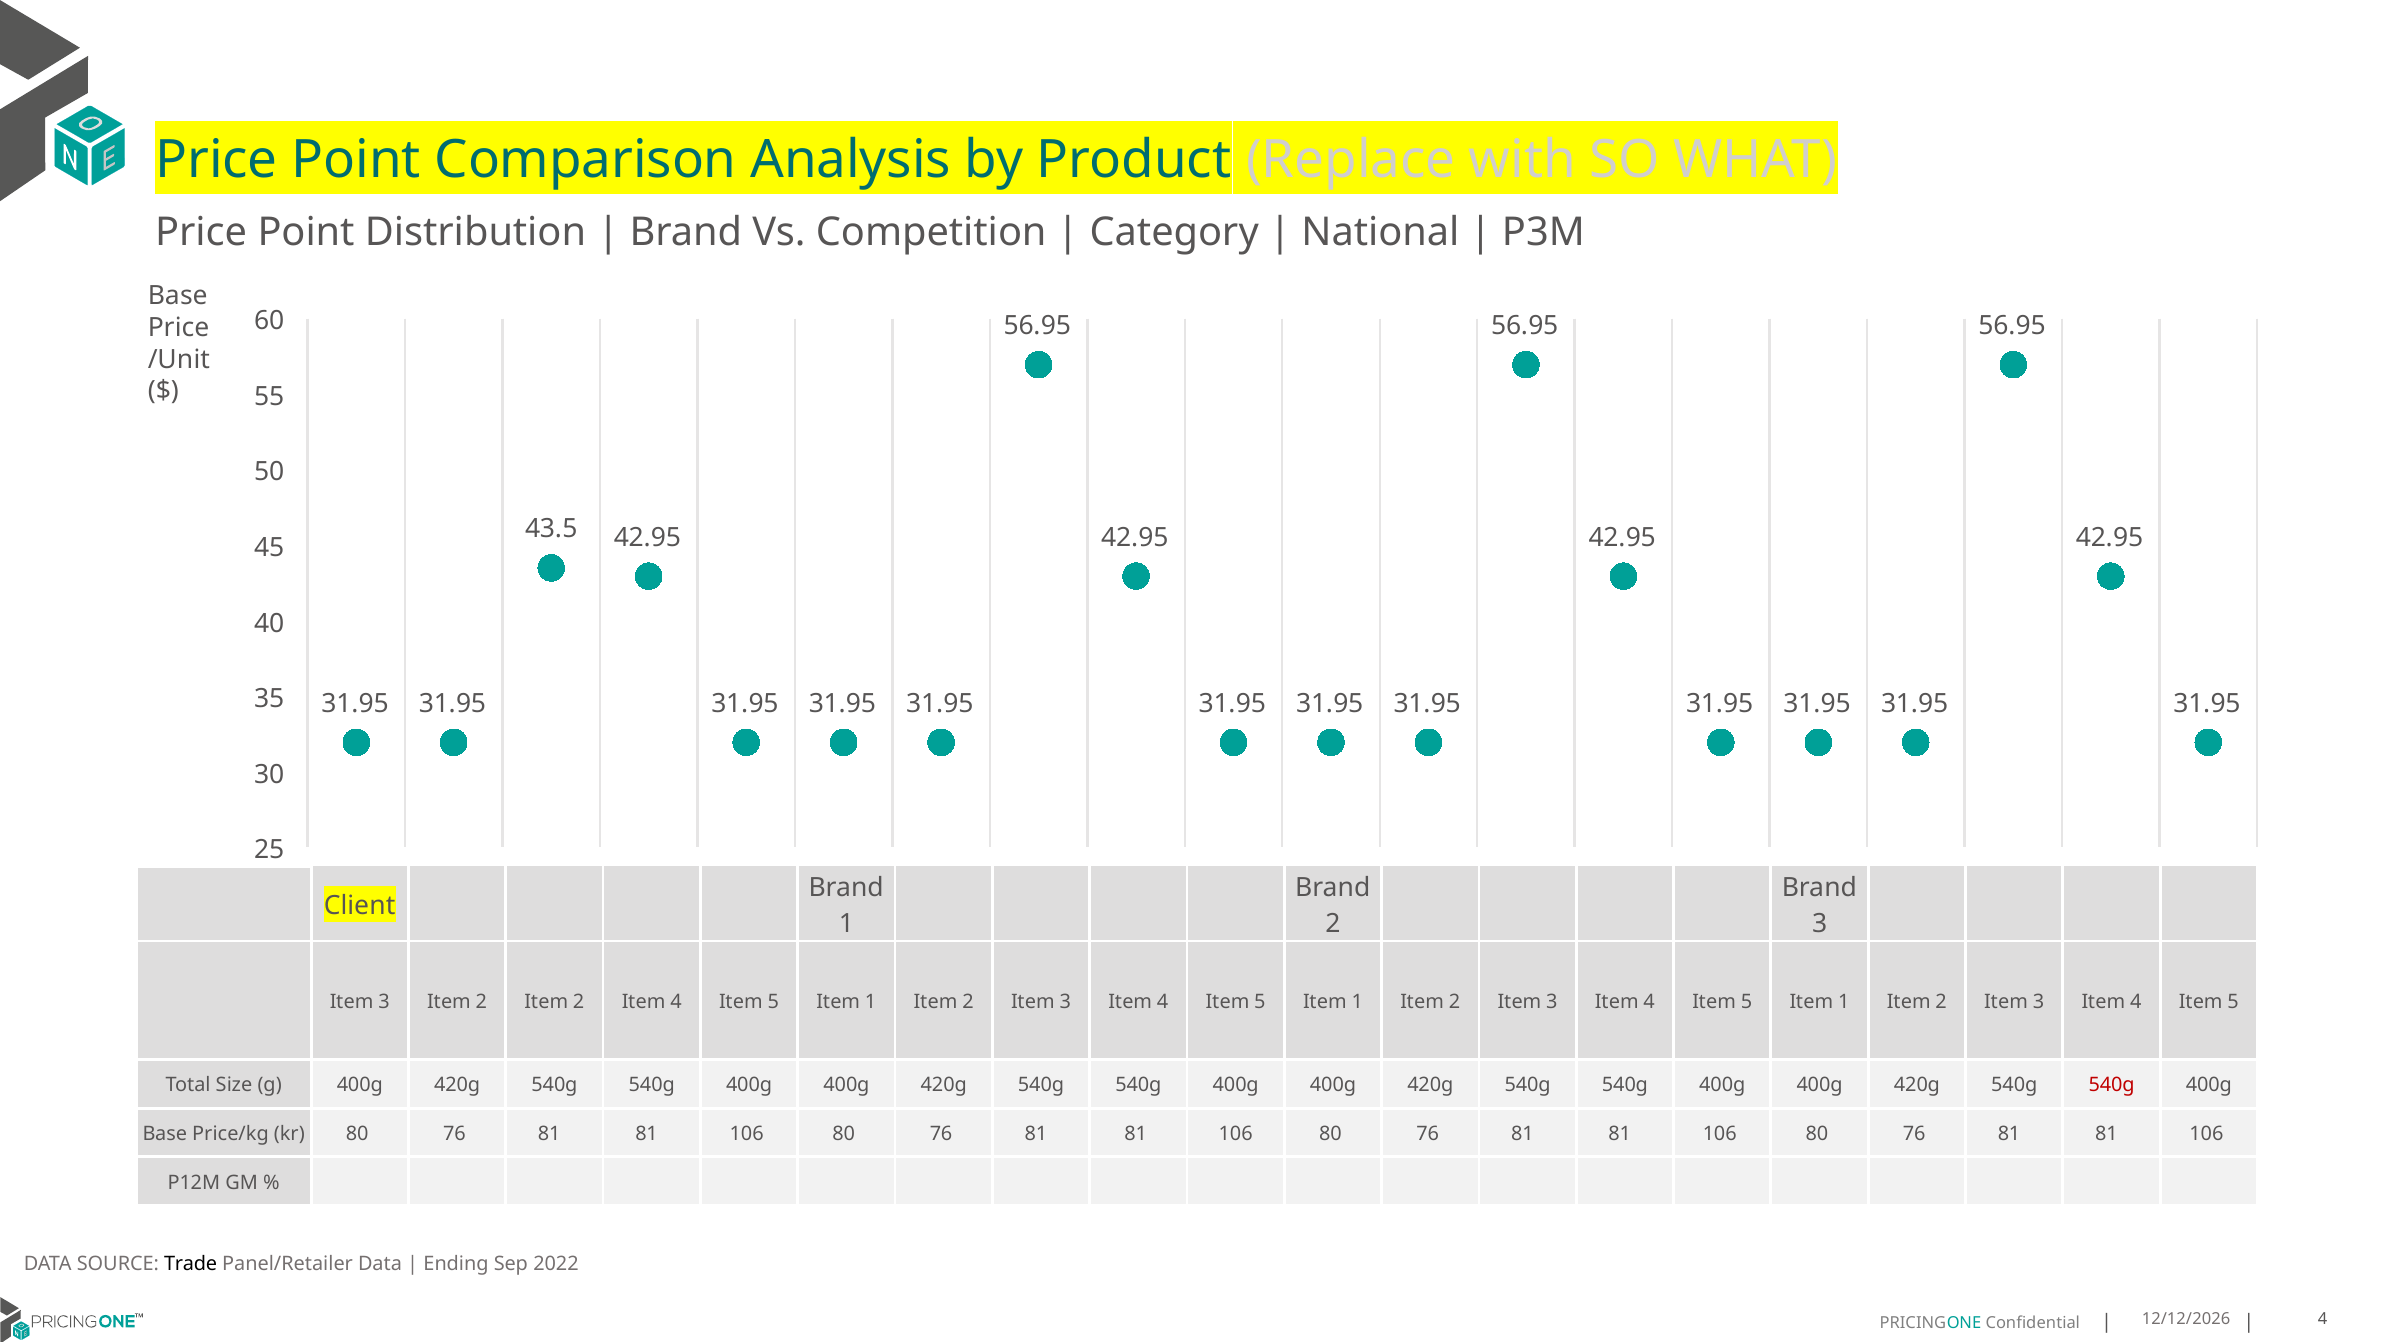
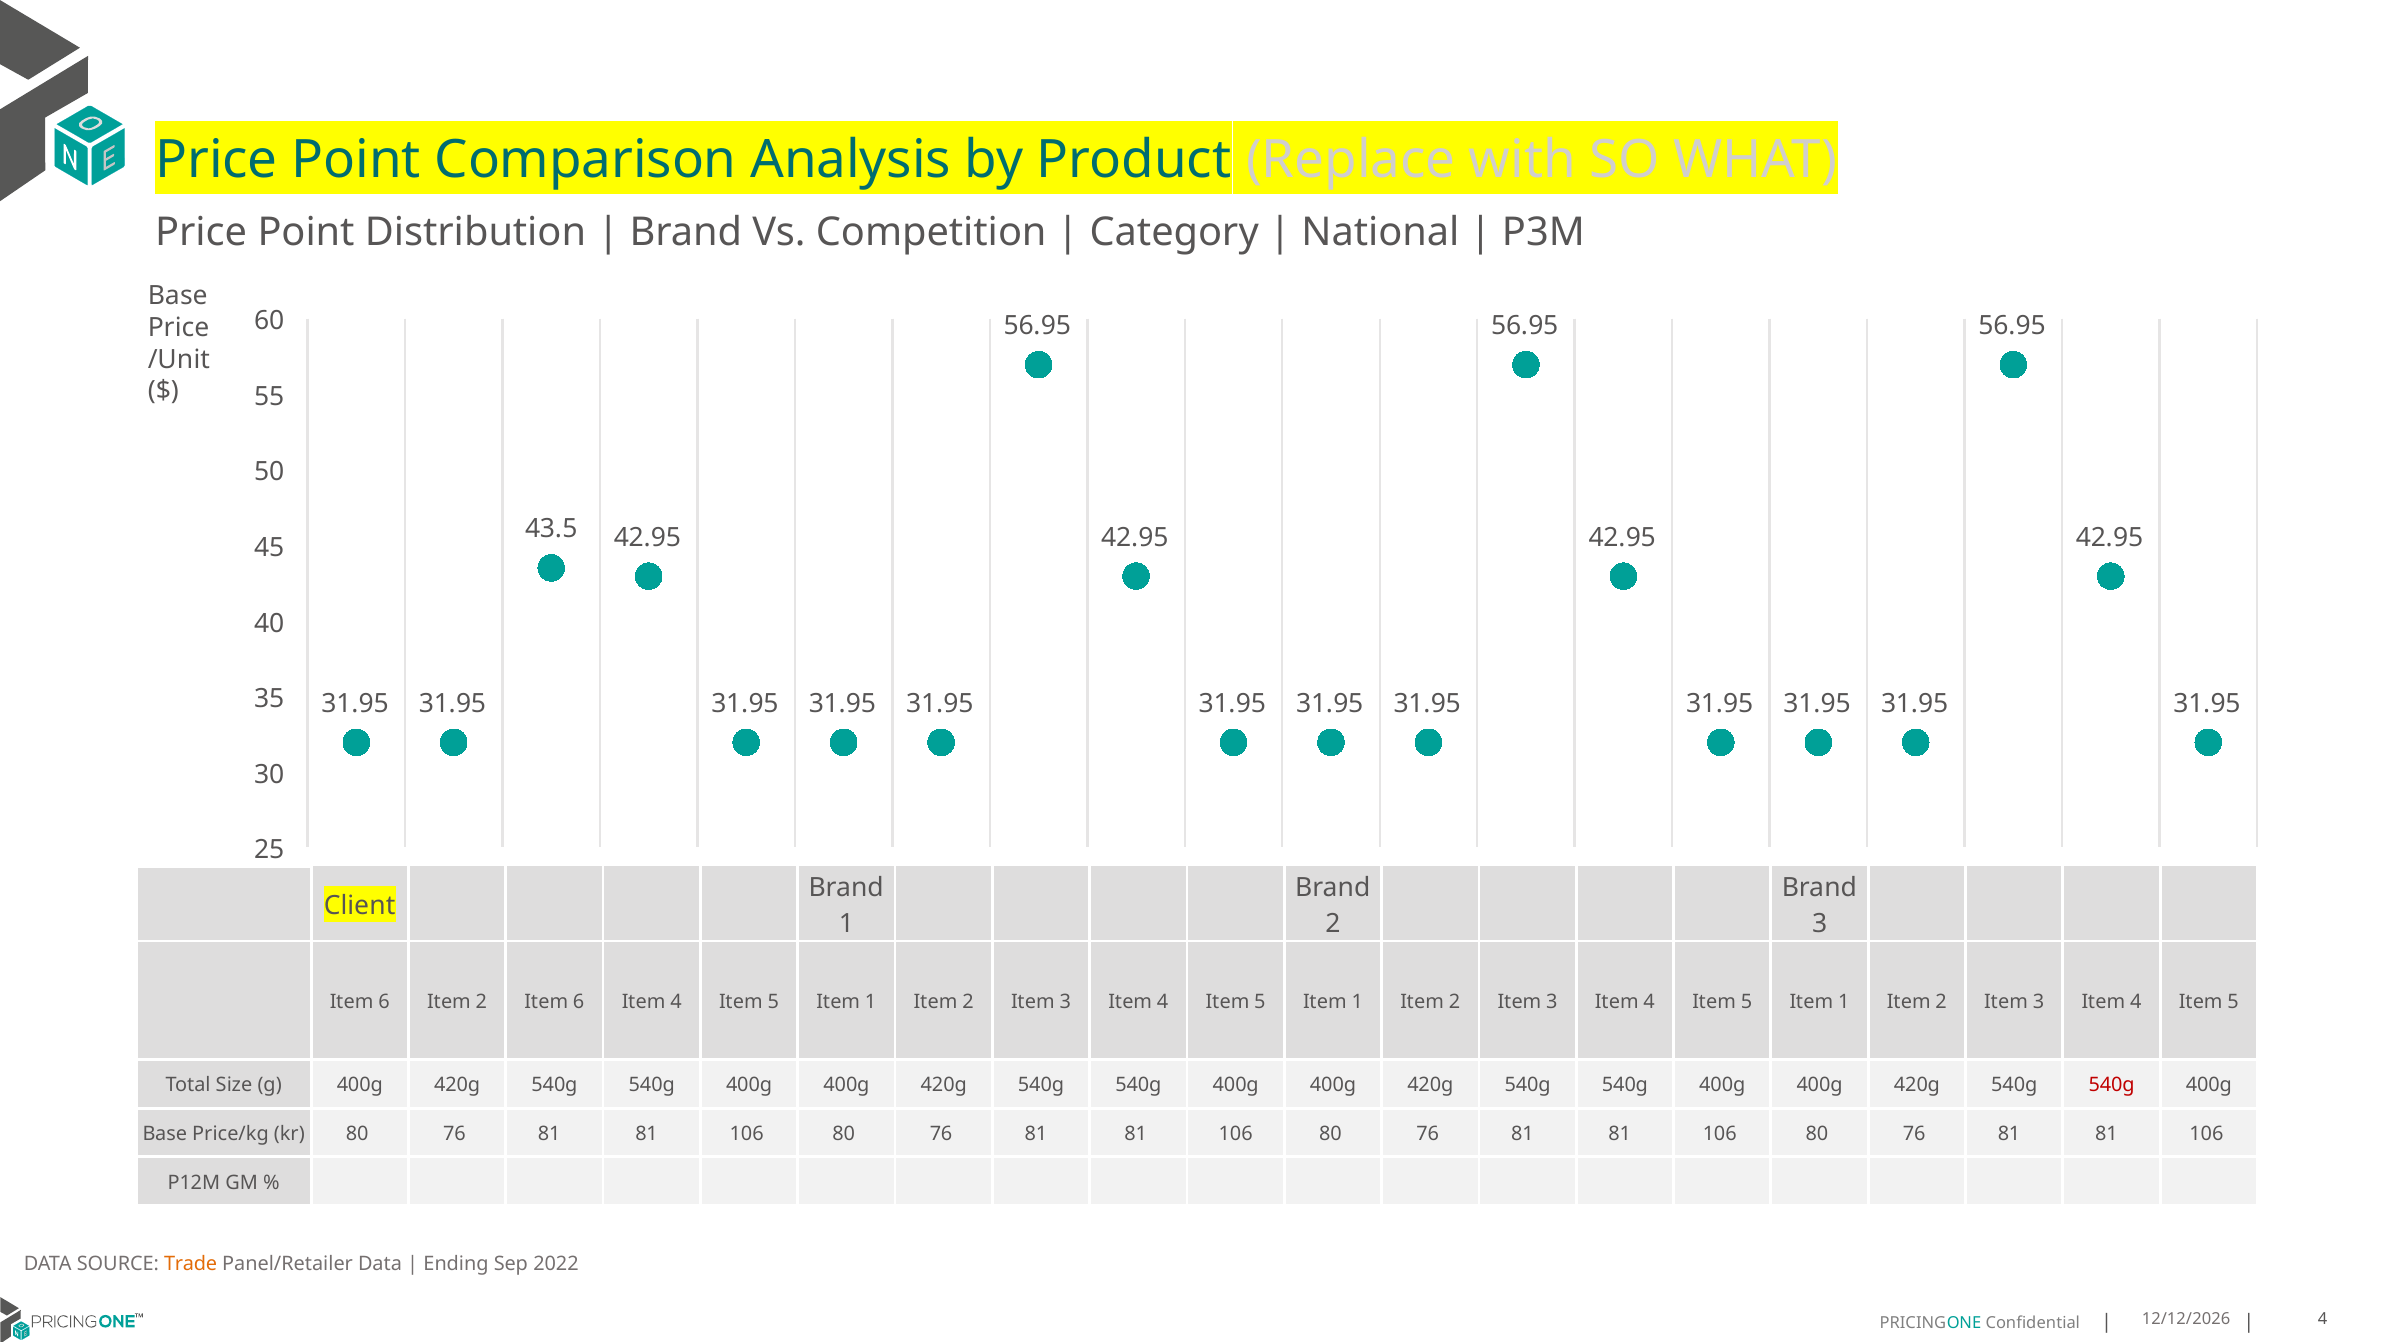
3 at (384, 1002): 3 -> 6
2 Item 2: 2 -> 6
Trade colour: black -> orange
